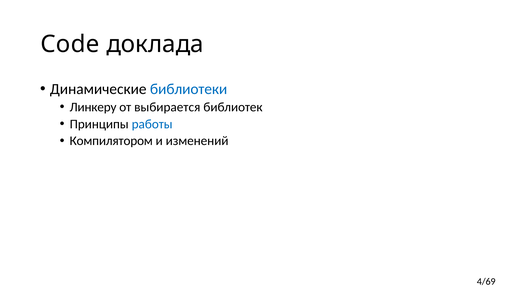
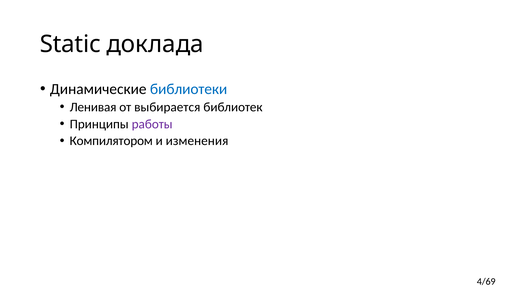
Code: Code -> Static
Линкеру: Линкеру -> Ленивая
работы colour: blue -> purple
изменений: изменений -> изменения
